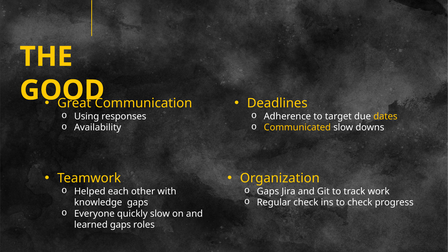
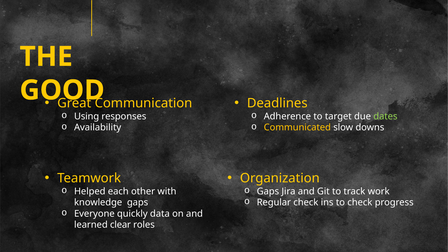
dates colour: yellow -> light green
quickly slow: slow -> data
learned gaps: gaps -> clear
